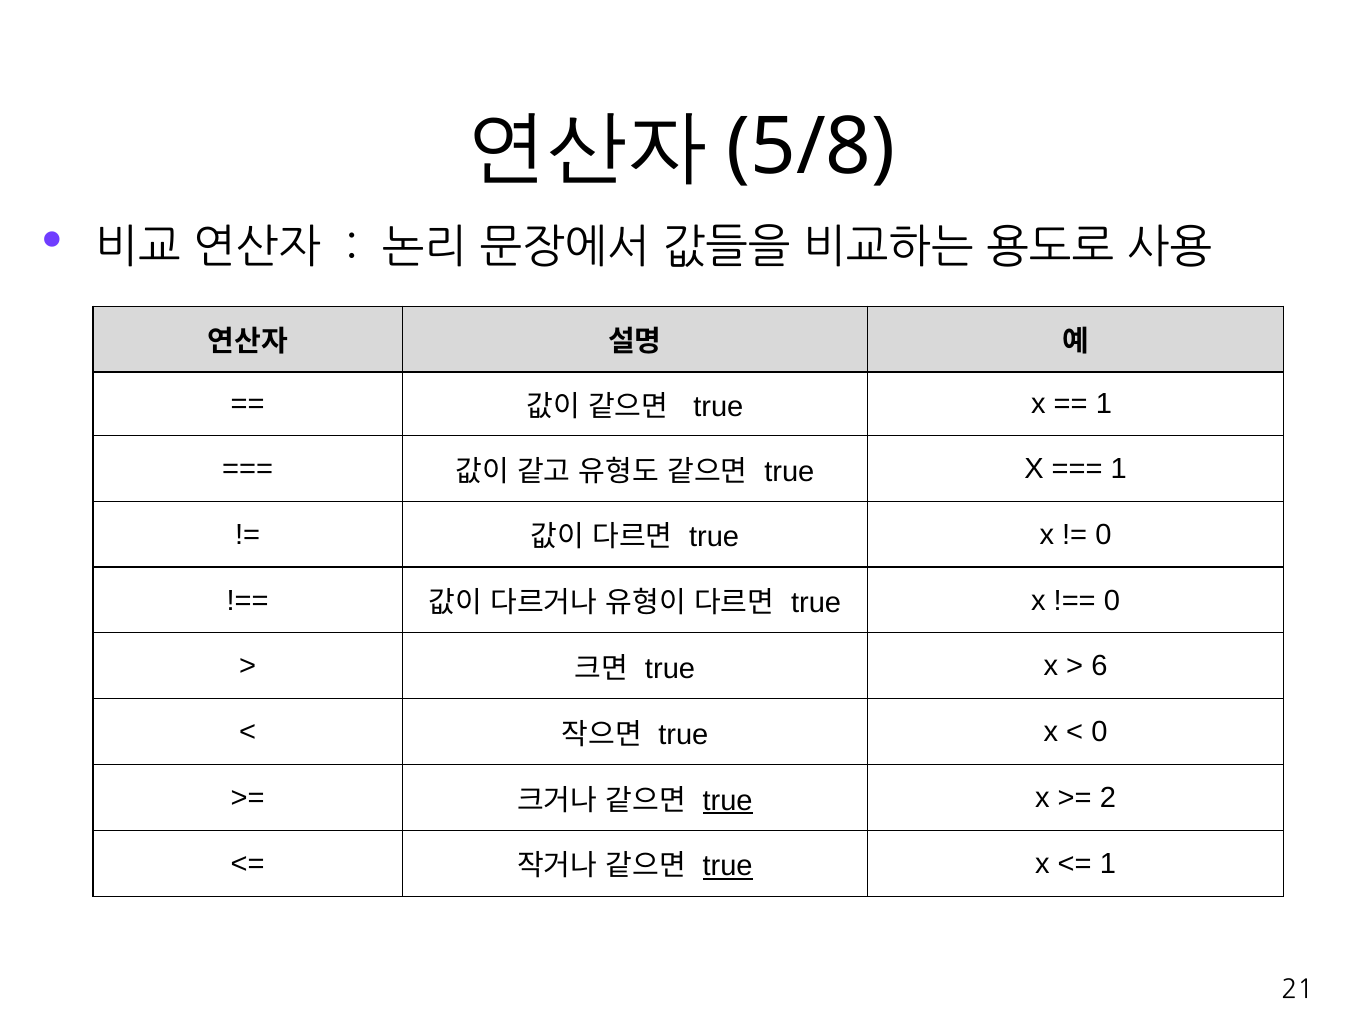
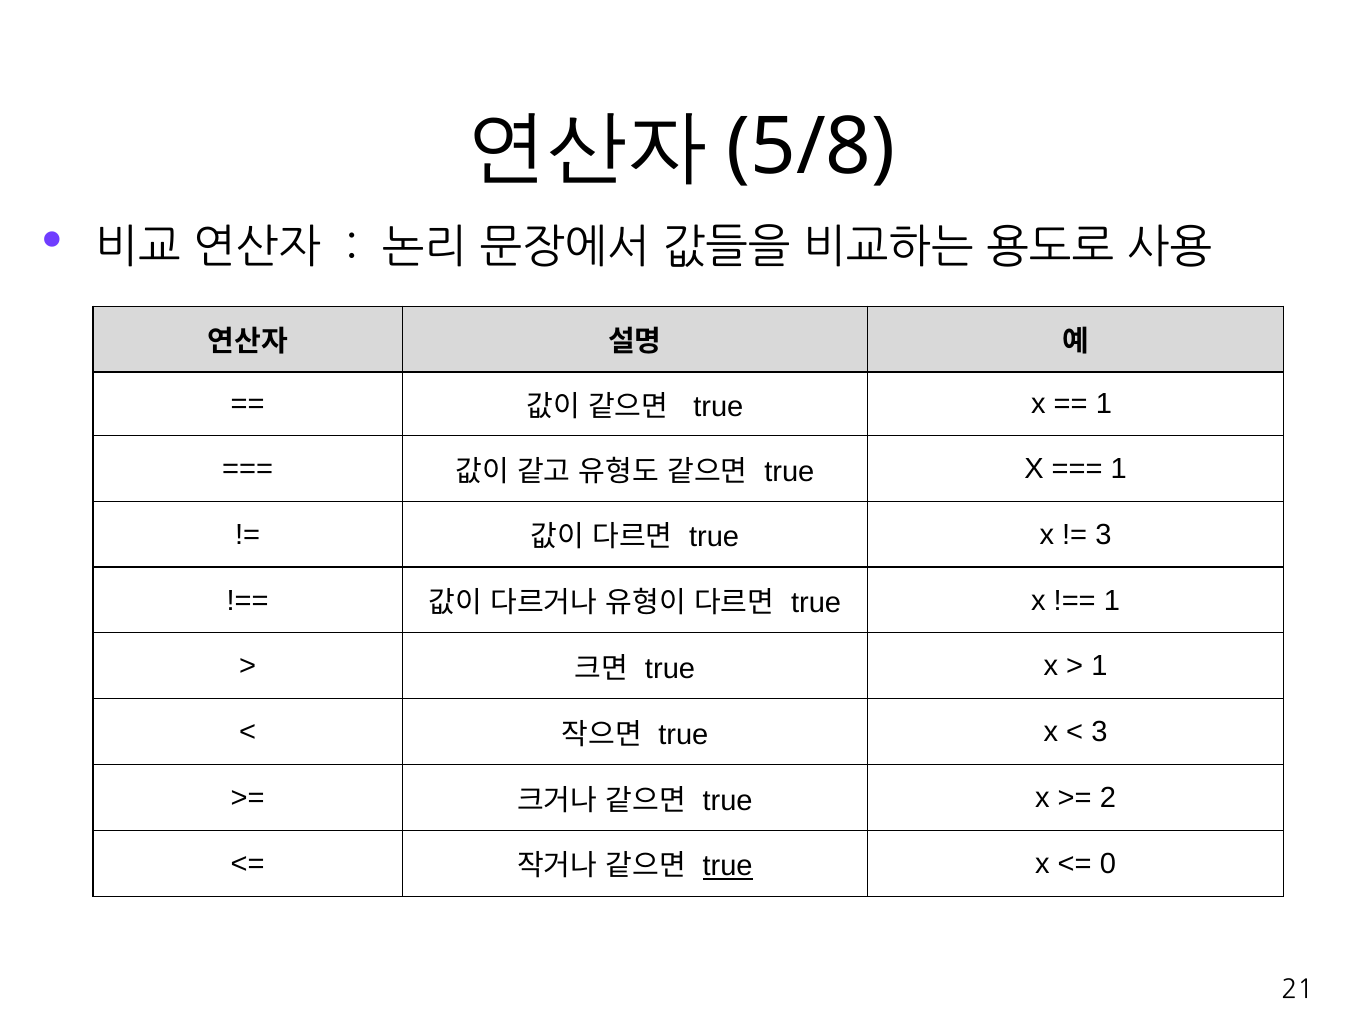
0 at (1103, 535): 0 -> 3
0 at (1112, 601): 0 -> 1
6 at (1099, 667): 6 -> 1
0 at (1099, 732): 0 -> 3
true at (728, 801) underline: present -> none
1 at (1108, 864): 1 -> 0
